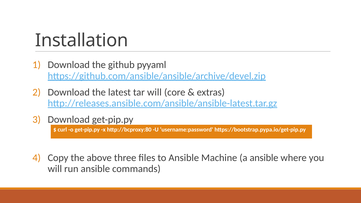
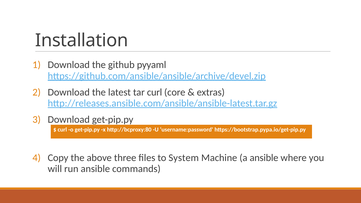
tar will: will -> curl
to Ansible: Ansible -> System
